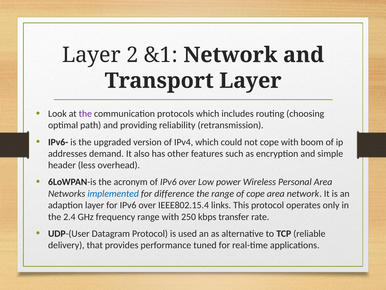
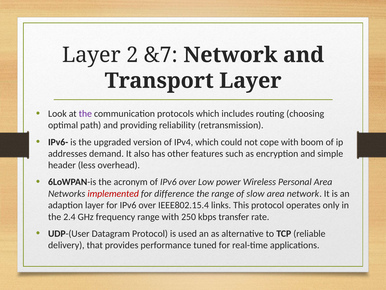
&1: &1 -> &7
implemented colour: blue -> red
of cope: cope -> slow
